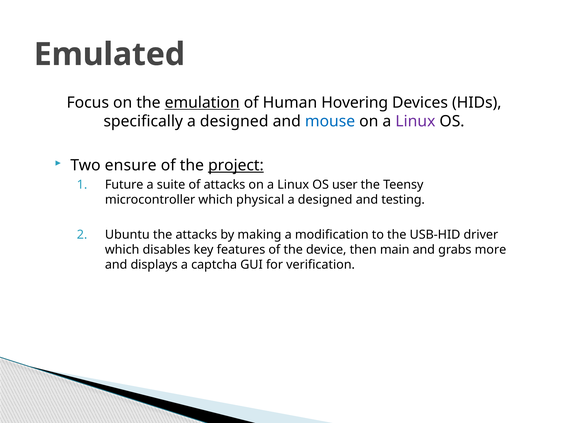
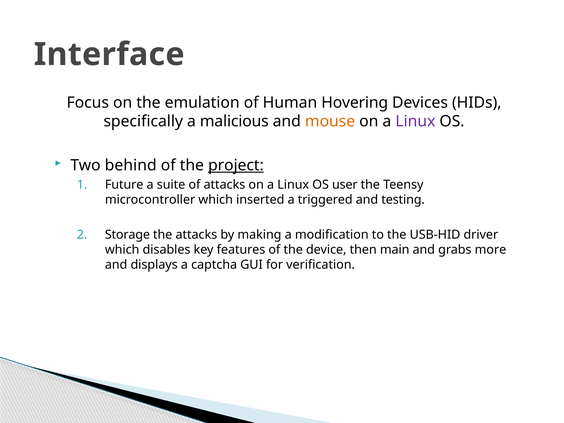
Emulated: Emulated -> Interface
emulation underline: present -> none
specifically a designed: designed -> malicious
mouse colour: blue -> orange
ensure: ensure -> behind
physical: physical -> inserted
designed at (325, 200): designed -> triggered
Ubuntu: Ubuntu -> Storage
